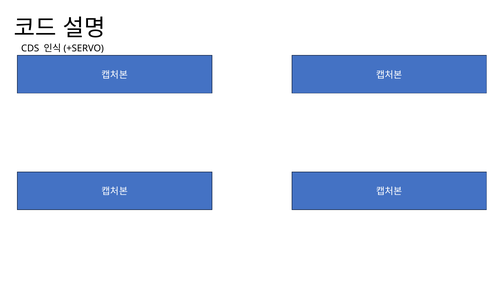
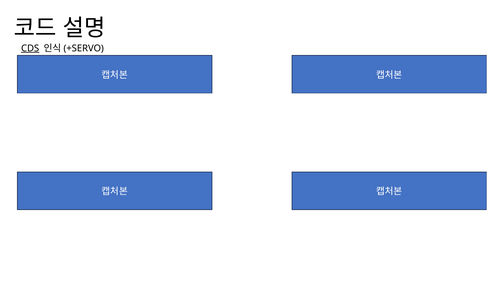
CDS underline: none -> present
